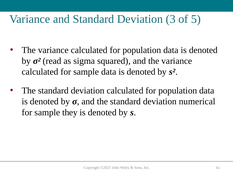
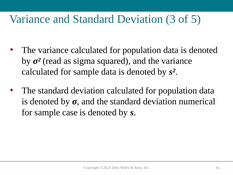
they: they -> case
